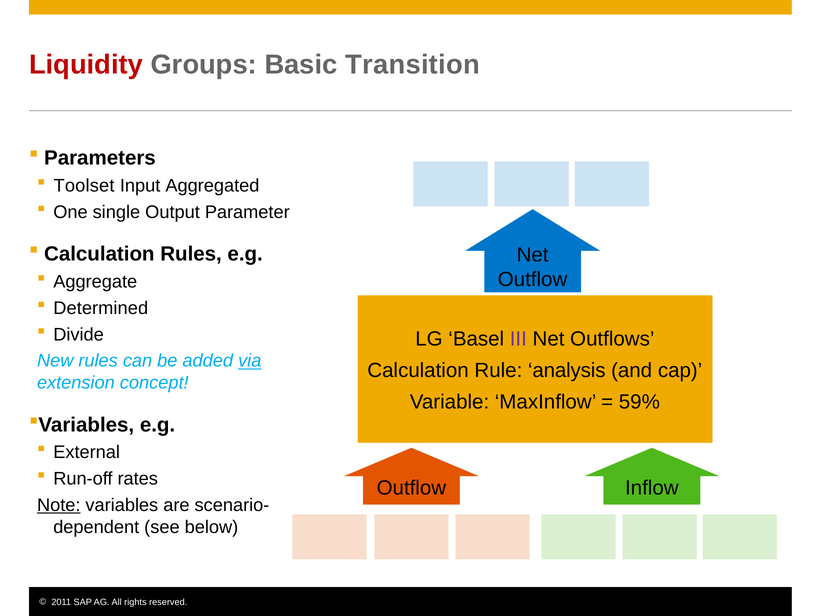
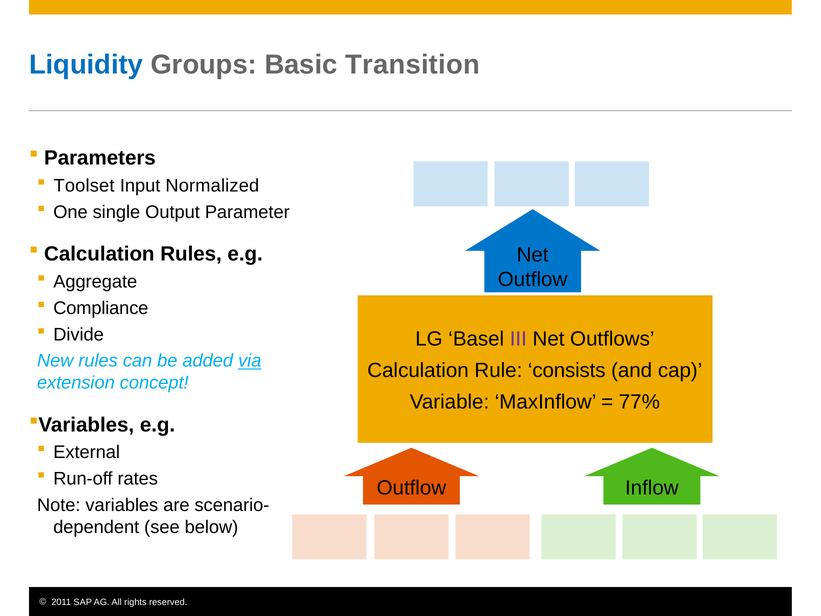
Liquidity colour: red -> blue
Aggregated: Aggregated -> Normalized
Determined: Determined -> Compliance
analysis: analysis -> consists
59%: 59% -> 77%
Note underline: present -> none
